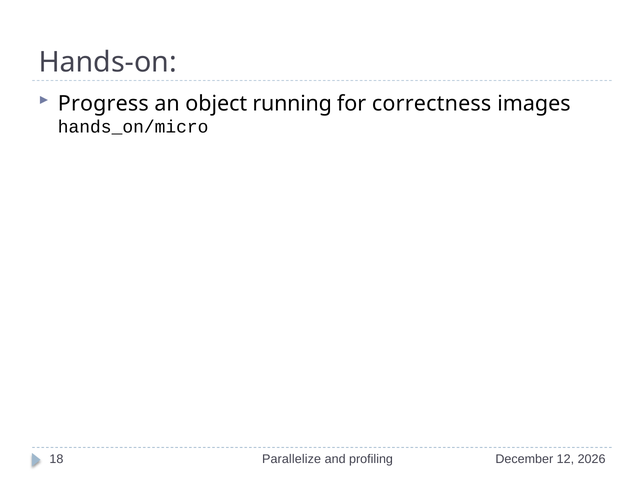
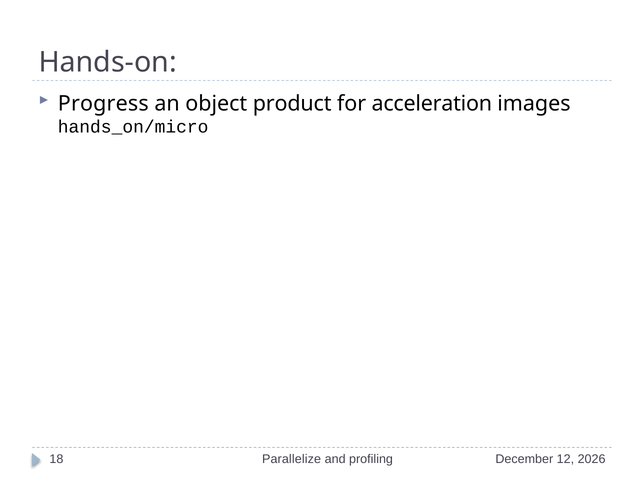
running: running -> product
correctness: correctness -> acceleration
